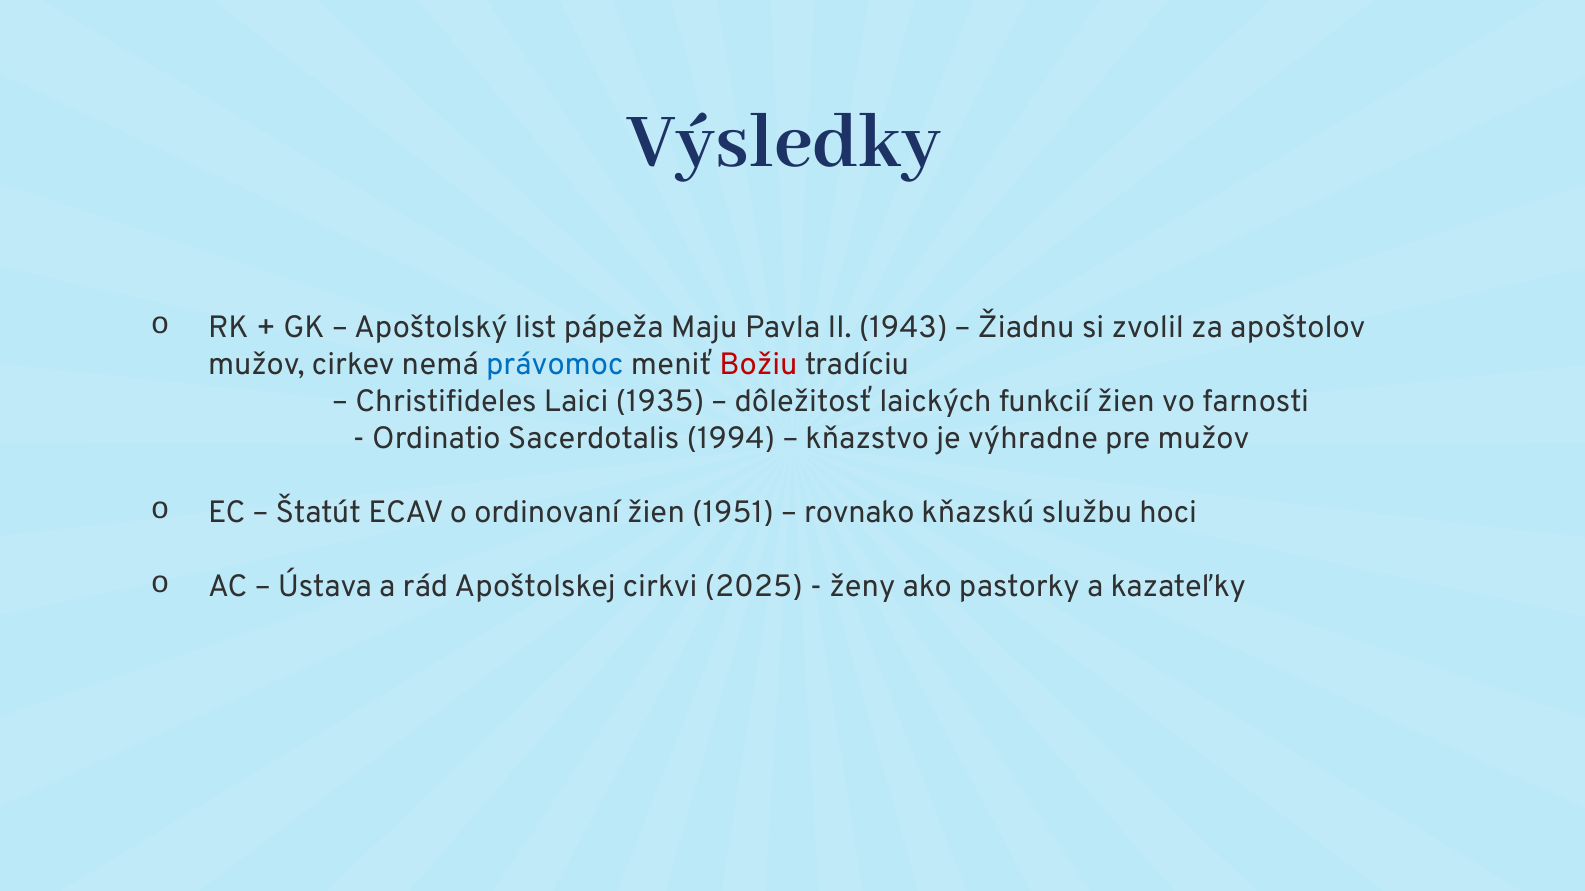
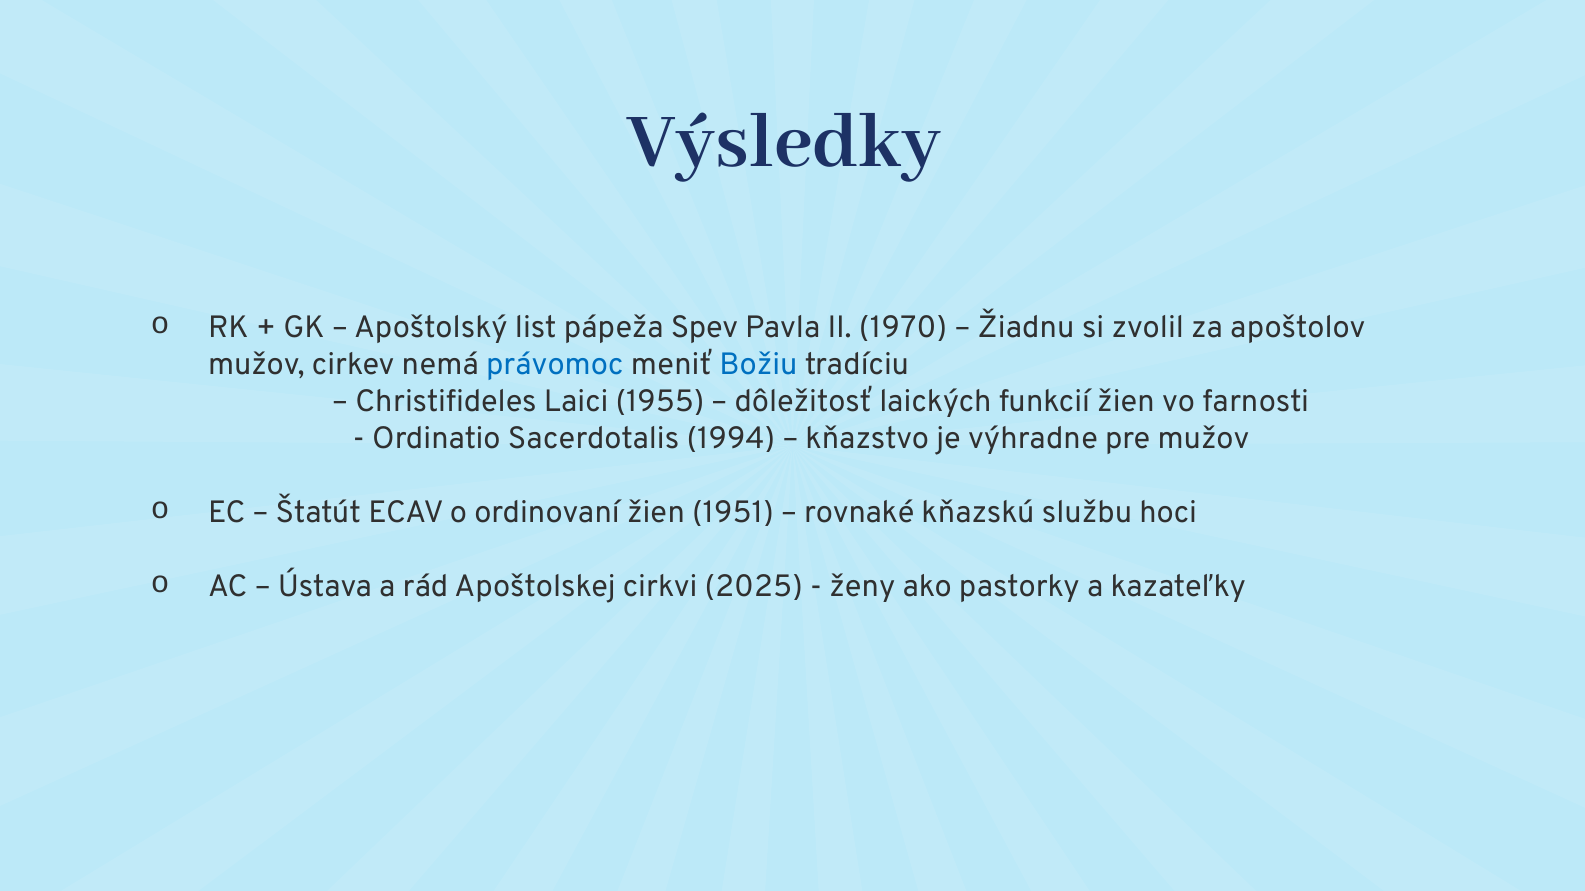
Maju: Maju -> Spev
1943: 1943 -> 1970
Božiu colour: red -> blue
1935: 1935 -> 1955
rovnako: rovnako -> rovnaké
